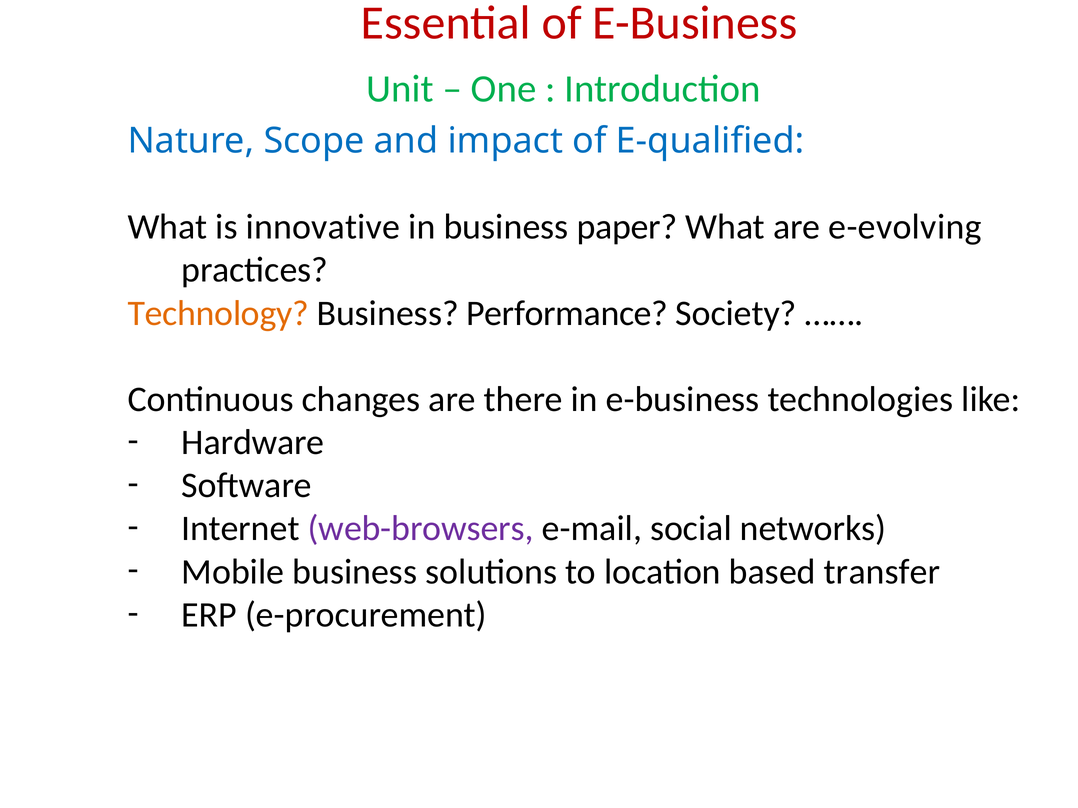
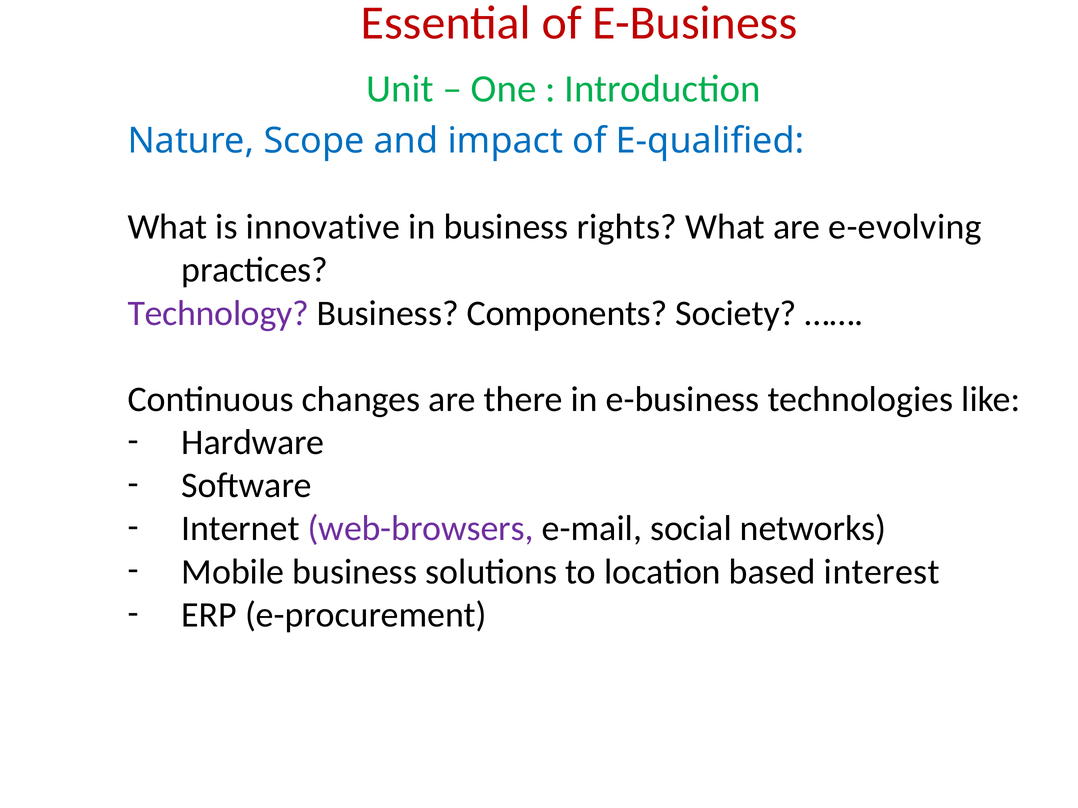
paper: paper -> rights
Technology colour: orange -> purple
Performance: Performance -> Components
transfer: transfer -> interest
